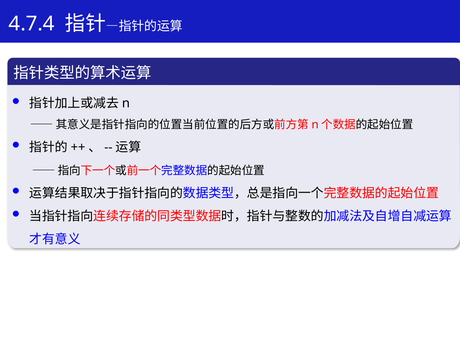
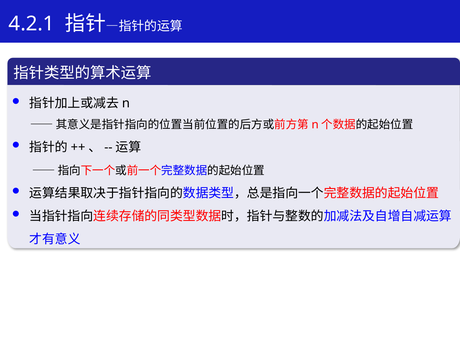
4.7.4: 4.7.4 -> 4.2.1
